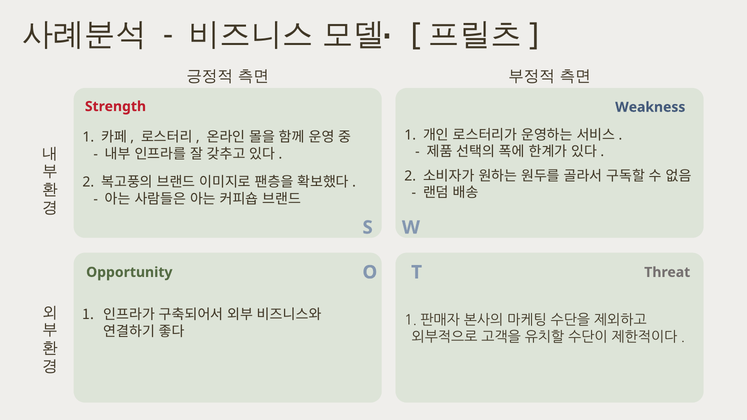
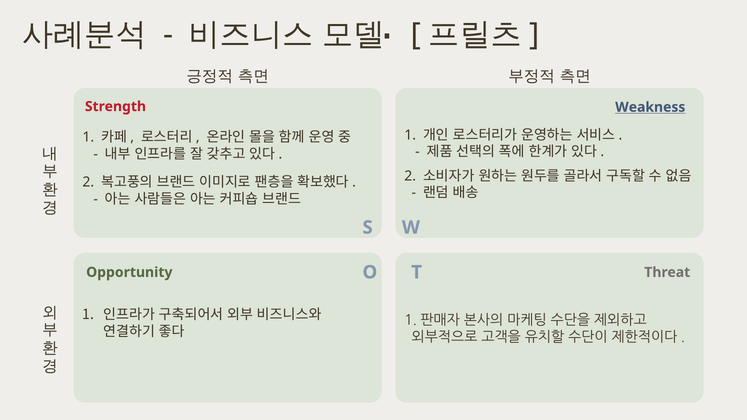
Weakness underline: none -> present
